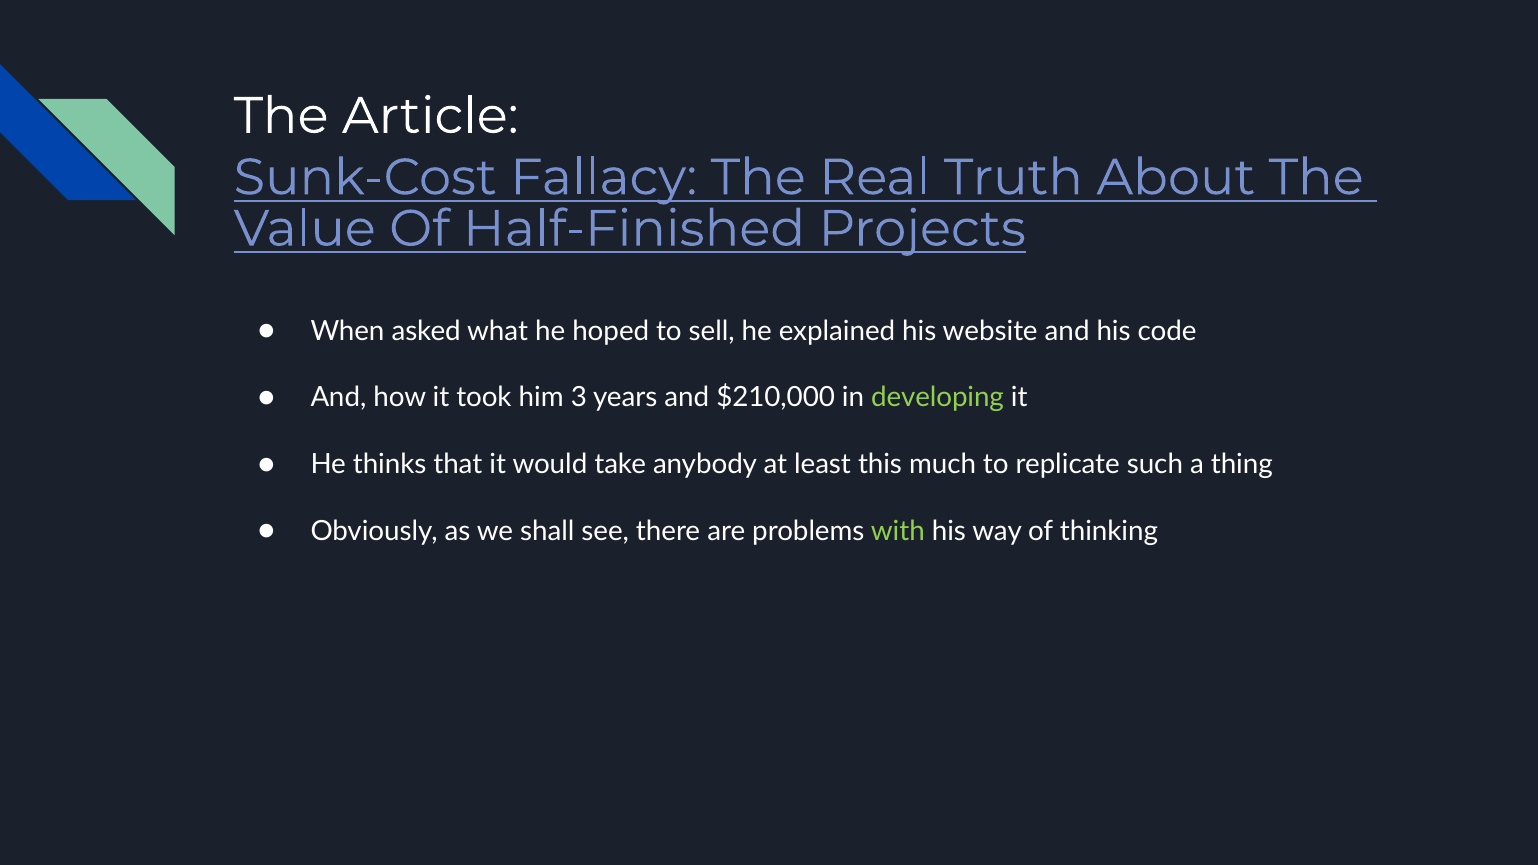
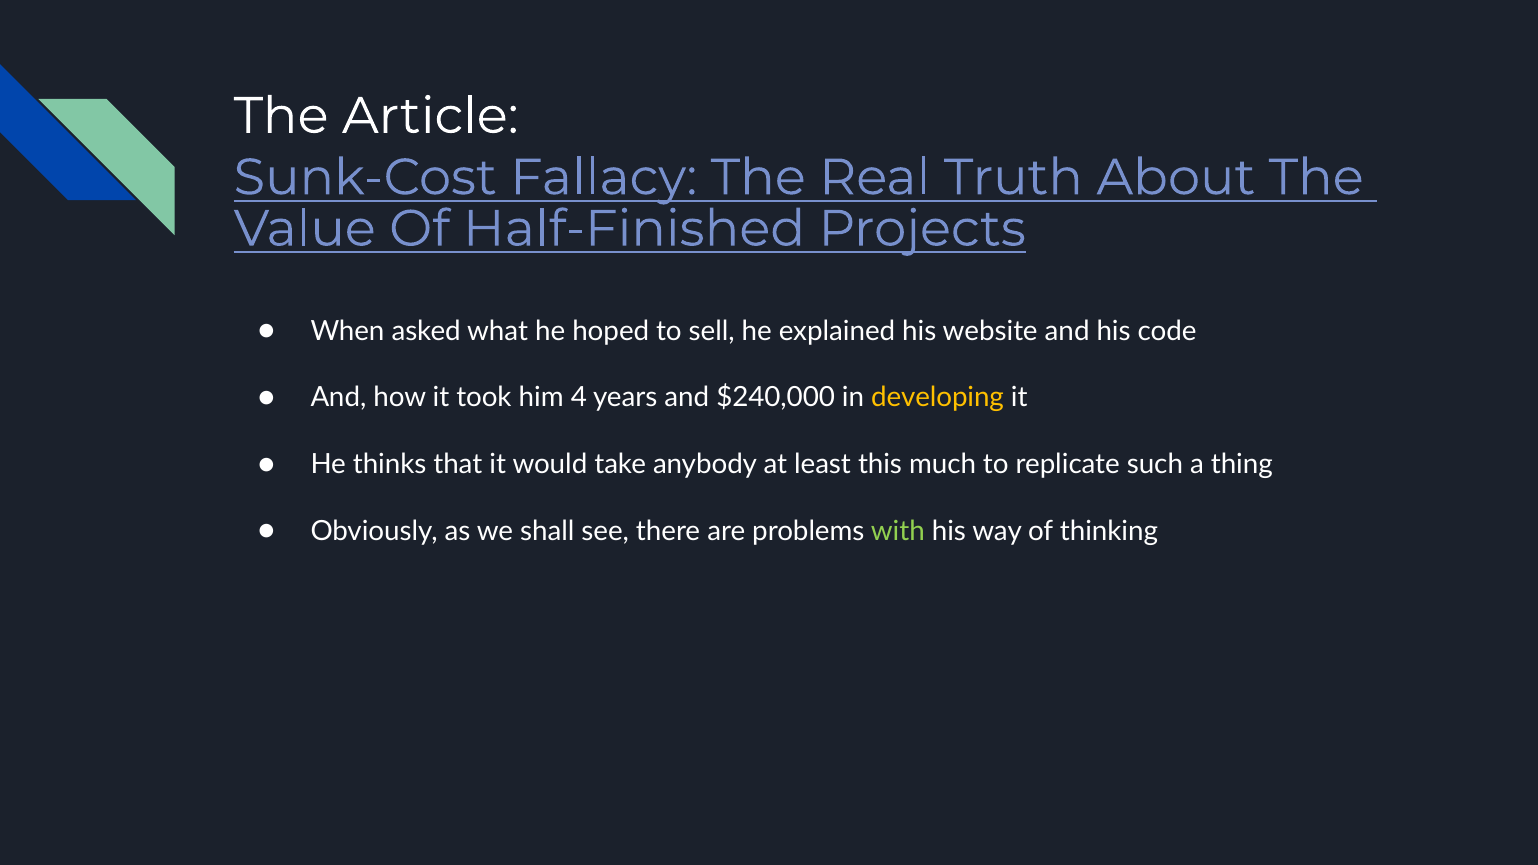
3: 3 -> 4
$210,000: $210,000 -> $240,000
developing colour: light green -> yellow
